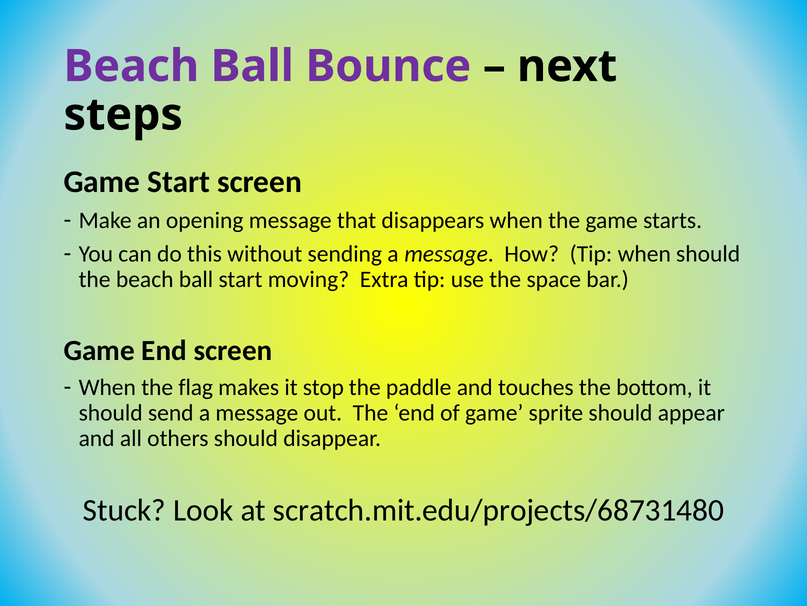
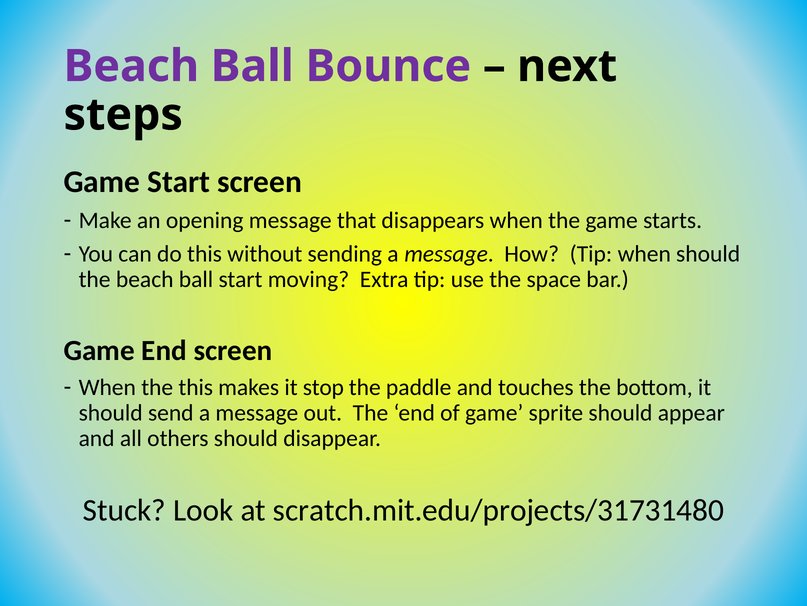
the flag: flag -> this
scratch.mit.edu/projects/68731480: scratch.mit.edu/projects/68731480 -> scratch.mit.edu/projects/31731480
